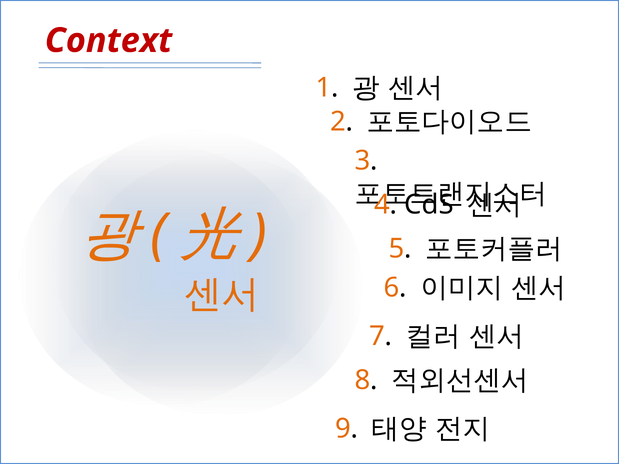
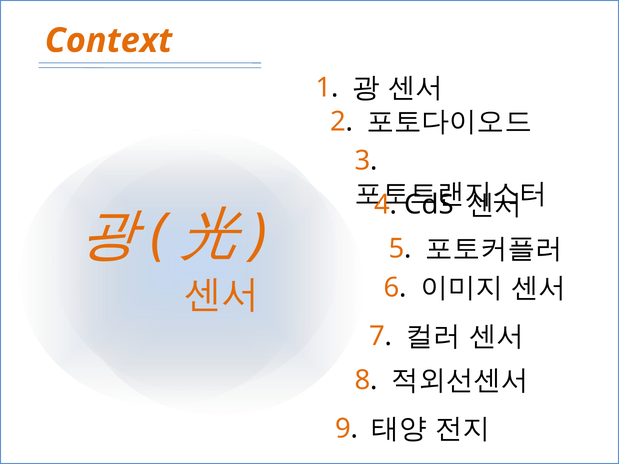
Context colour: red -> orange
